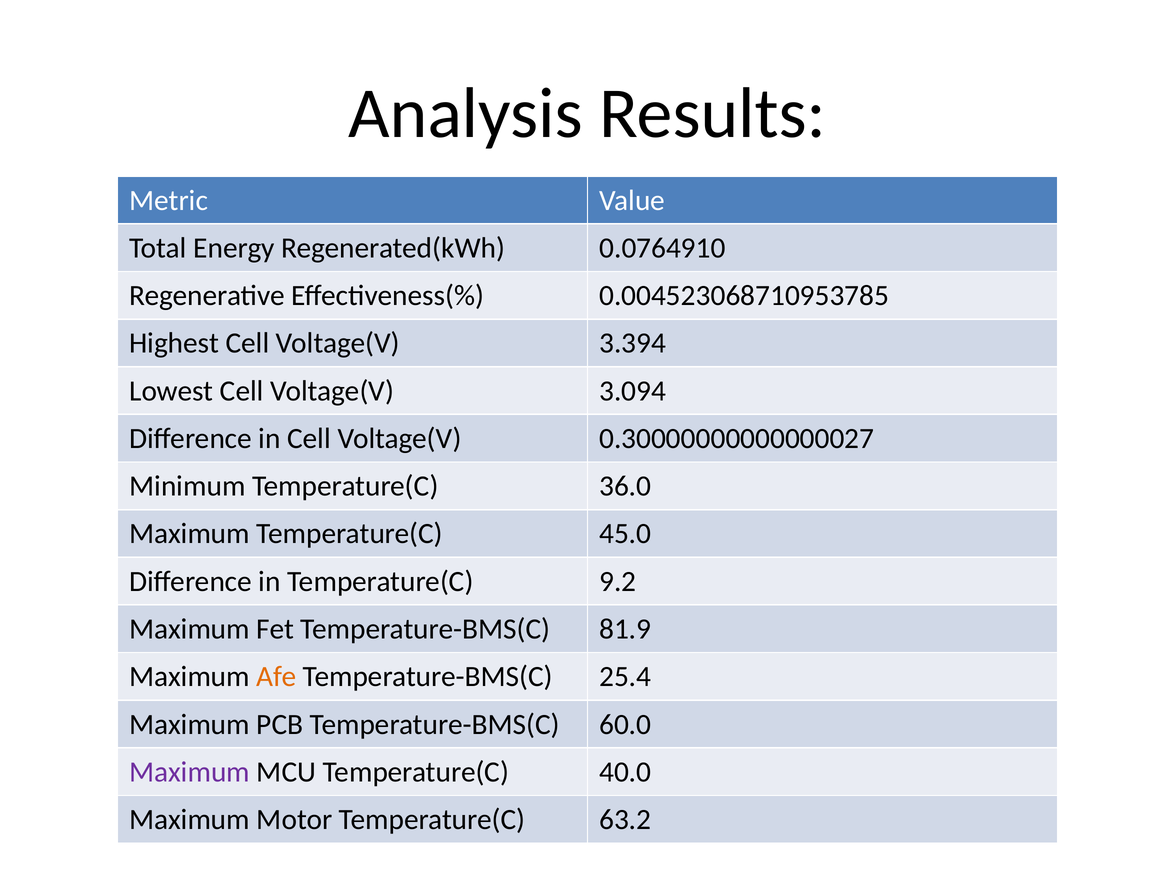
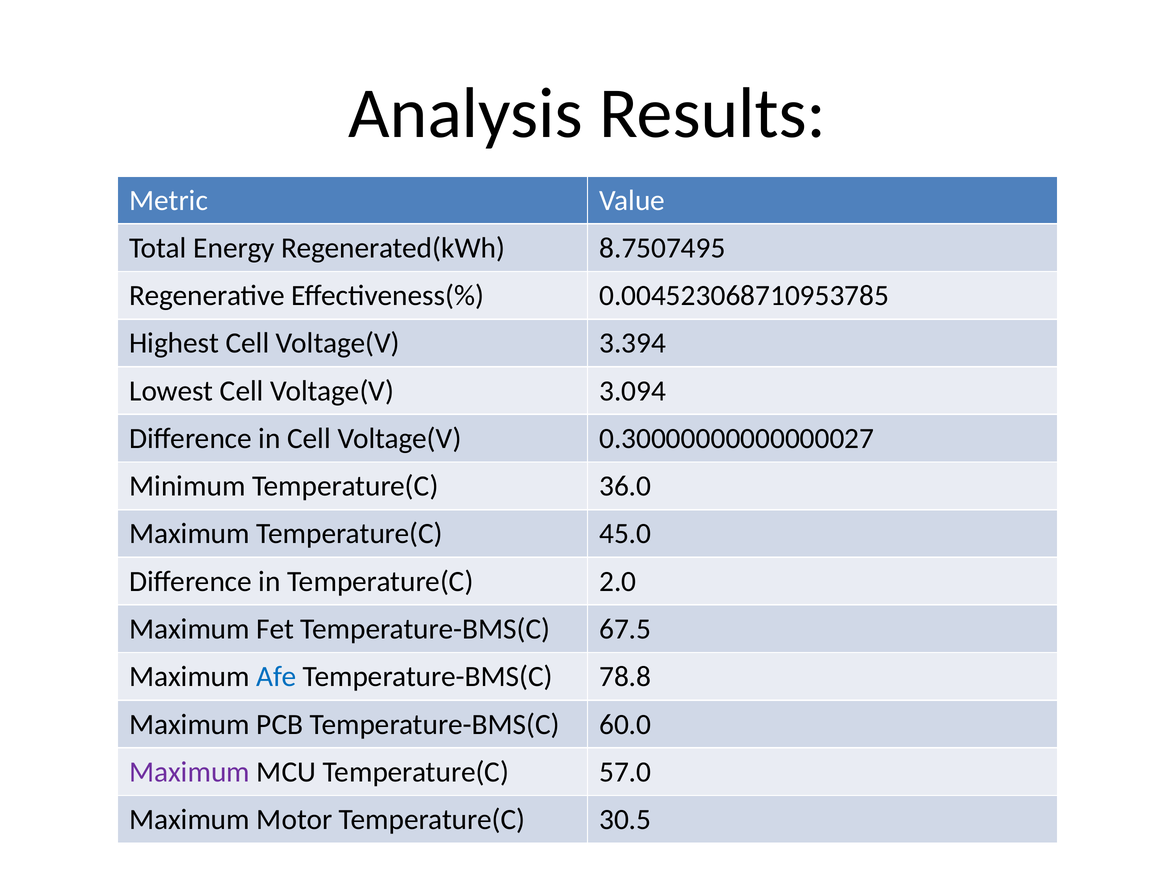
0.0764910: 0.0764910 -> 8.7507495
9.2: 9.2 -> 2.0
81.9: 81.9 -> 67.5
Afe colour: orange -> blue
25.4: 25.4 -> 78.8
40.0: 40.0 -> 57.0
63.2: 63.2 -> 30.5
